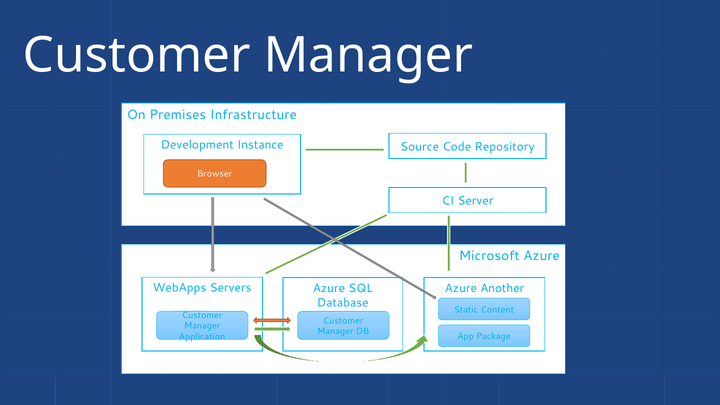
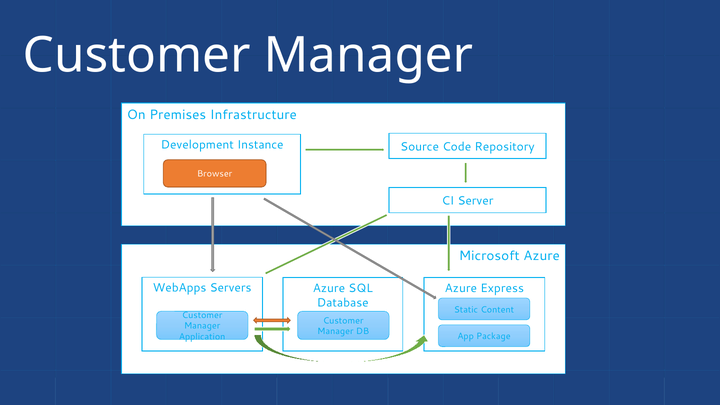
Another: Another -> Express
